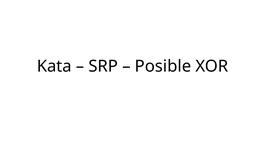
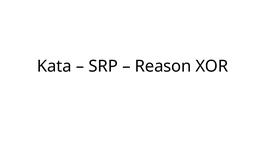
Posible: Posible -> Reason
